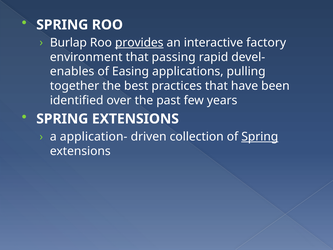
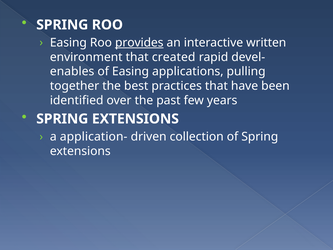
Burlap at (68, 43): Burlap -> Easing
factory: factory -> written
passing: passing -> created
Spring at (260, 137) underline: present -> none
